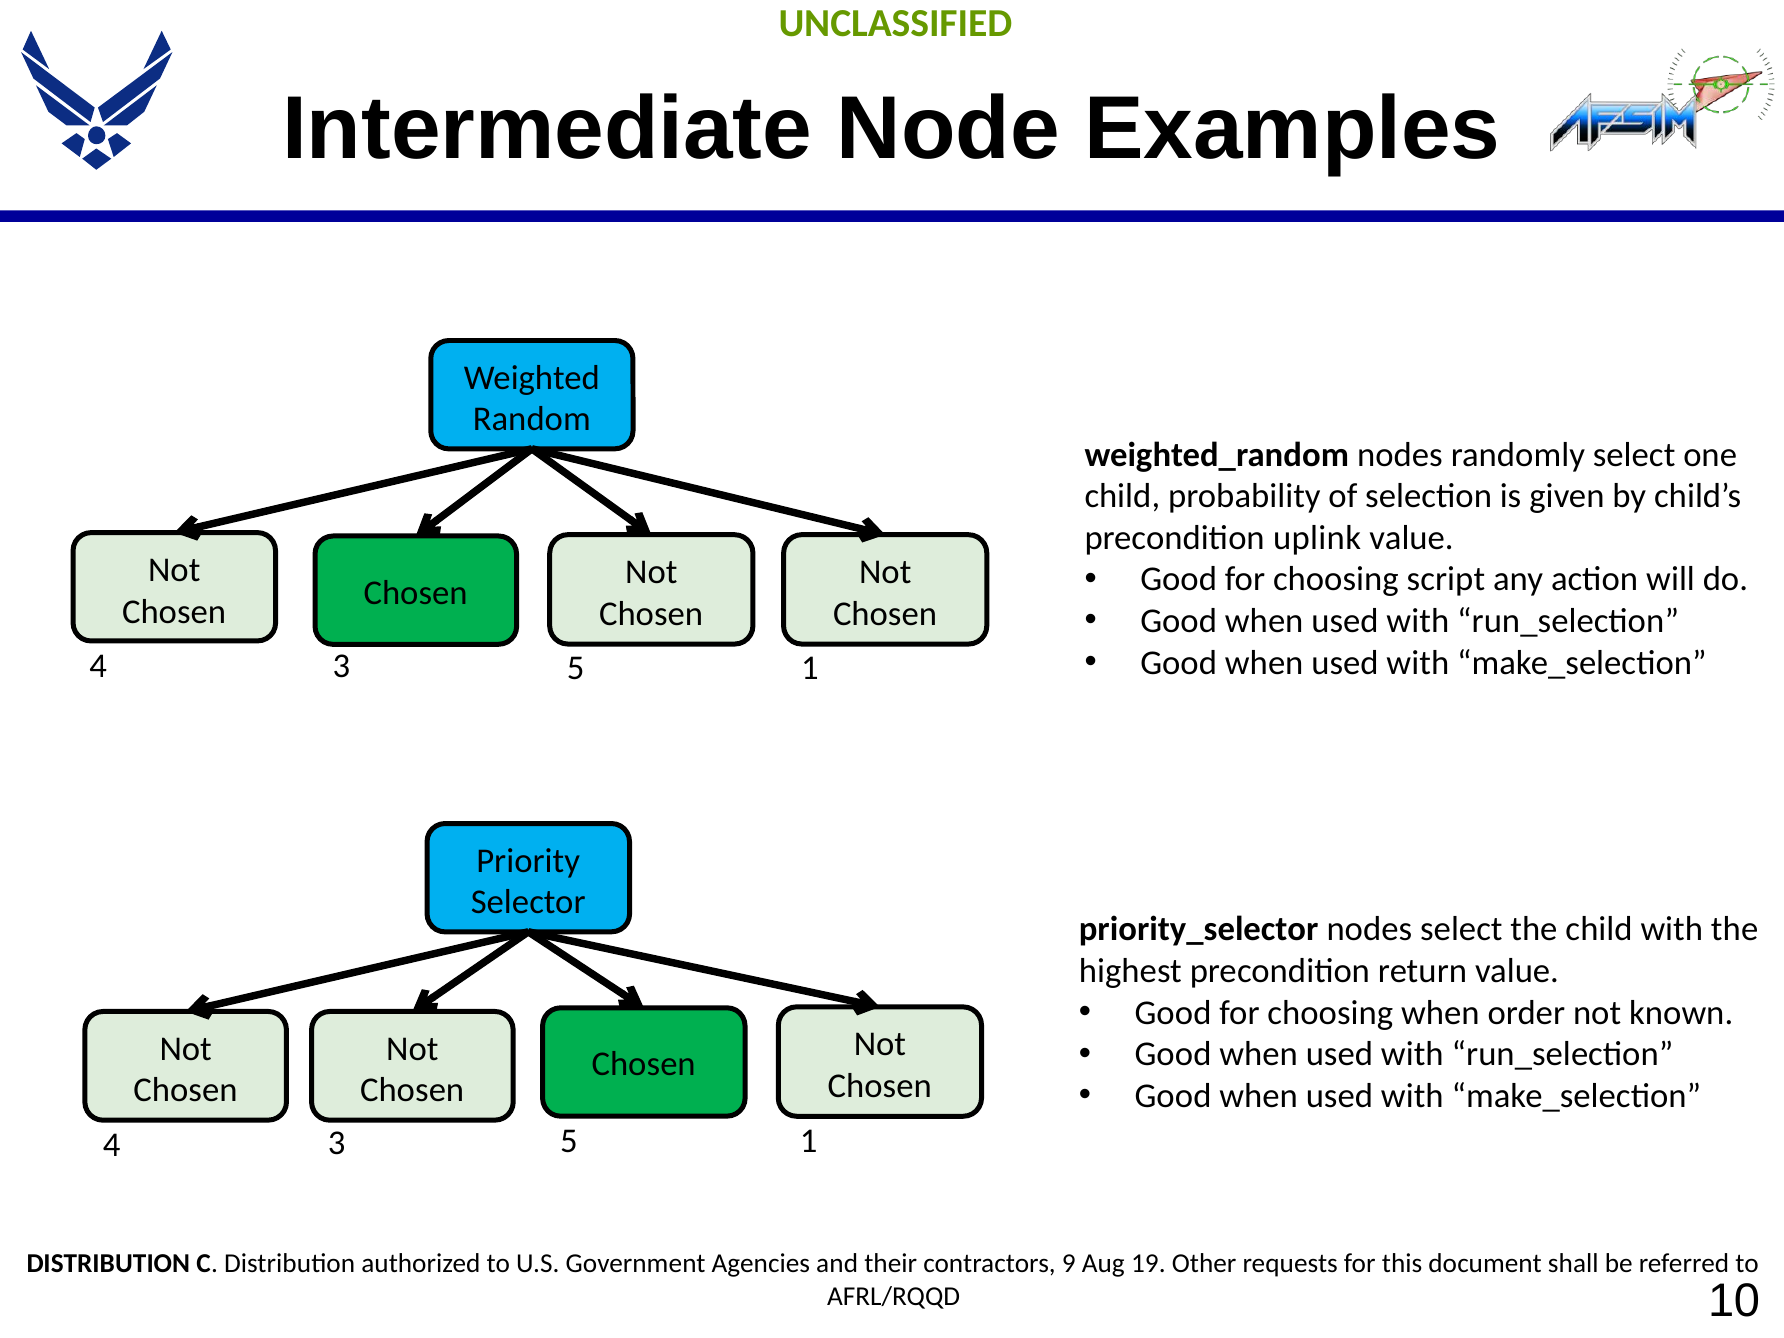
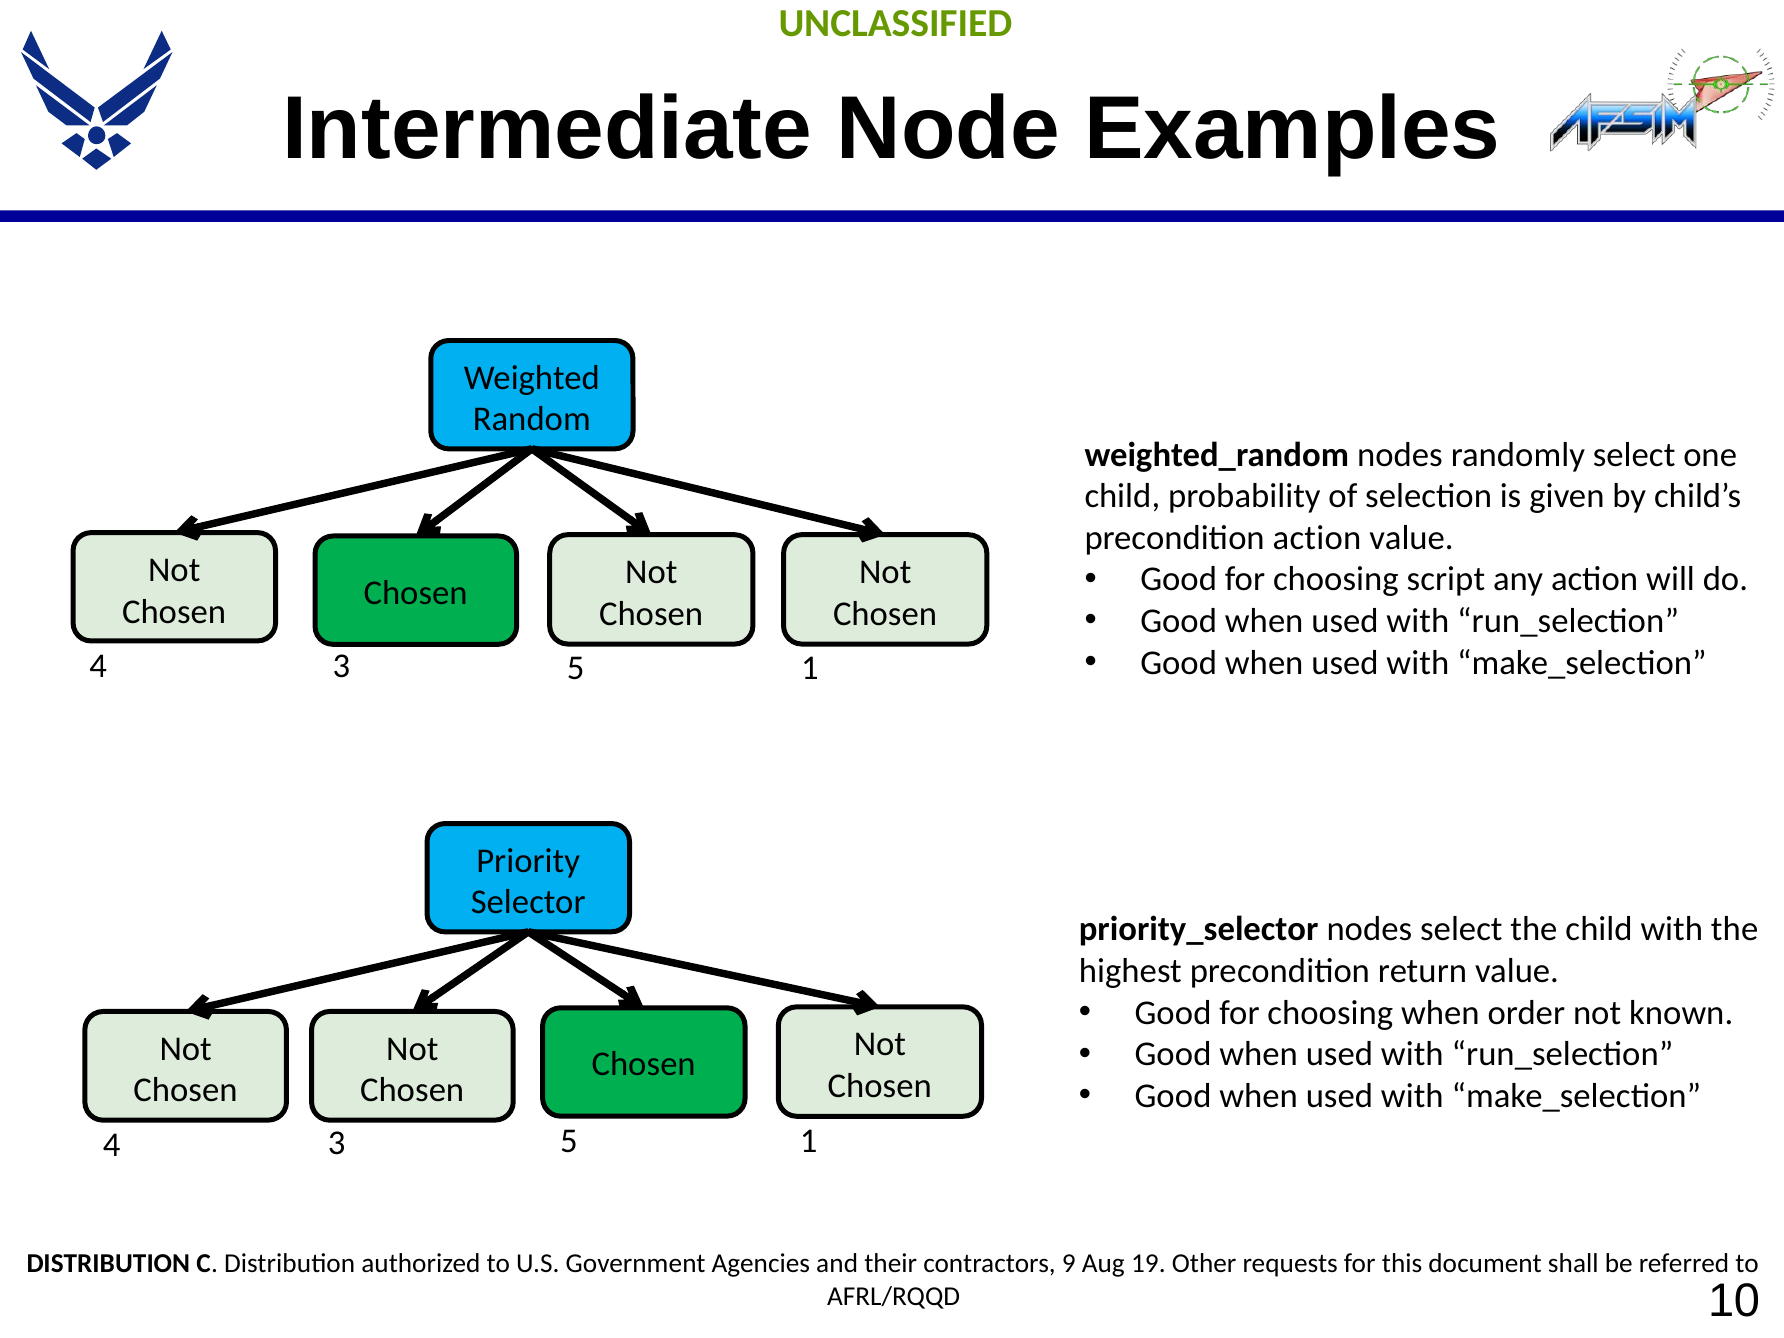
precondition uplink: uplink -> action
